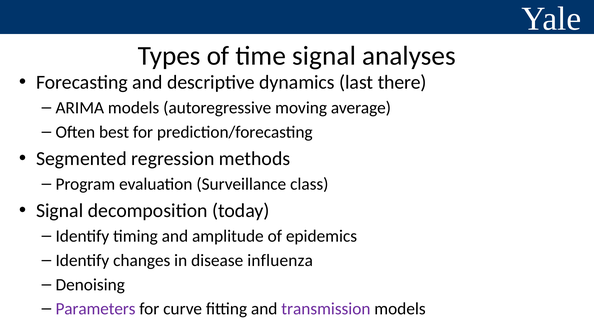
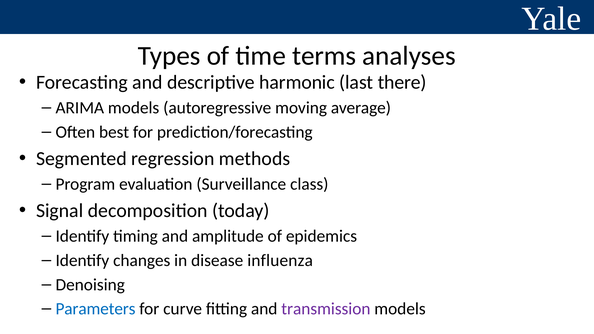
time signal: signal -> terms
dynamics: dynamics -> harmonic
Parameters colour: purple -> blue
